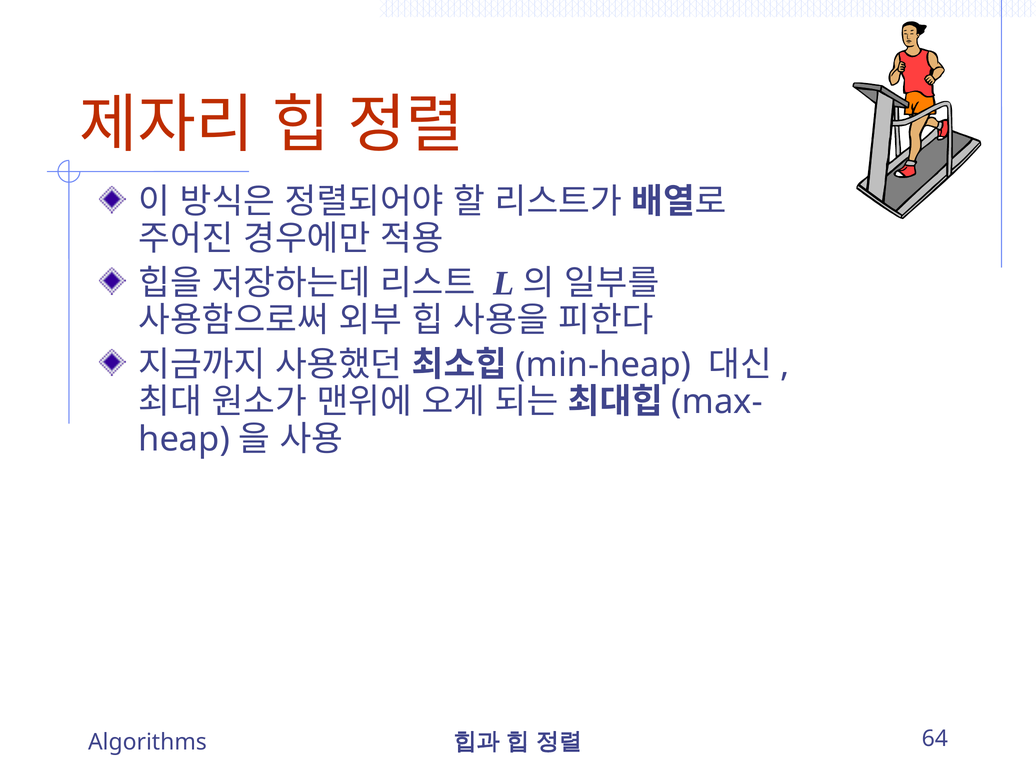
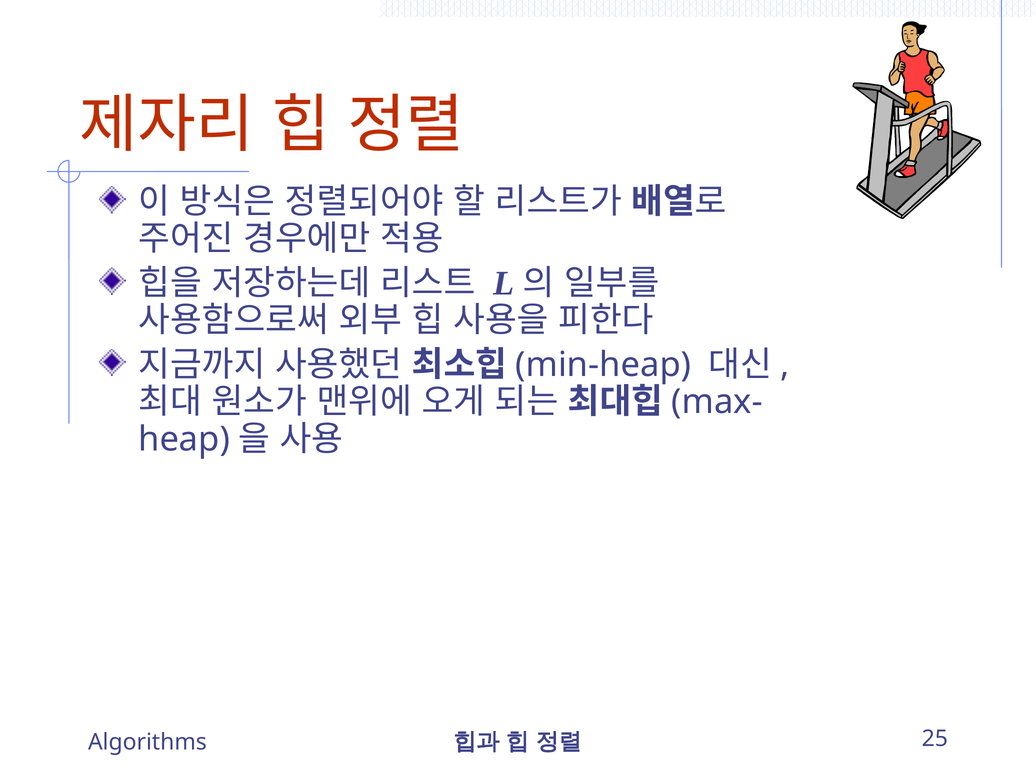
64: 64 -> 25
